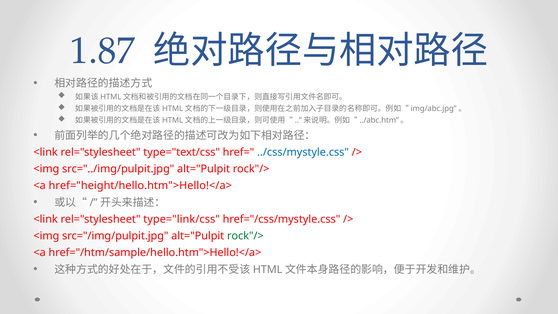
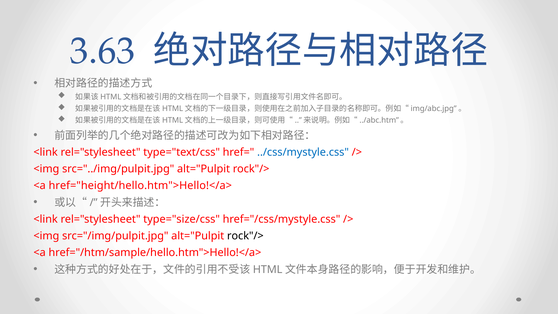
1.87: 1.87 -> 3.63
type="link/css: type="link/css -> type="size/css
rock"/> at (245, 236) colour: green -> black
